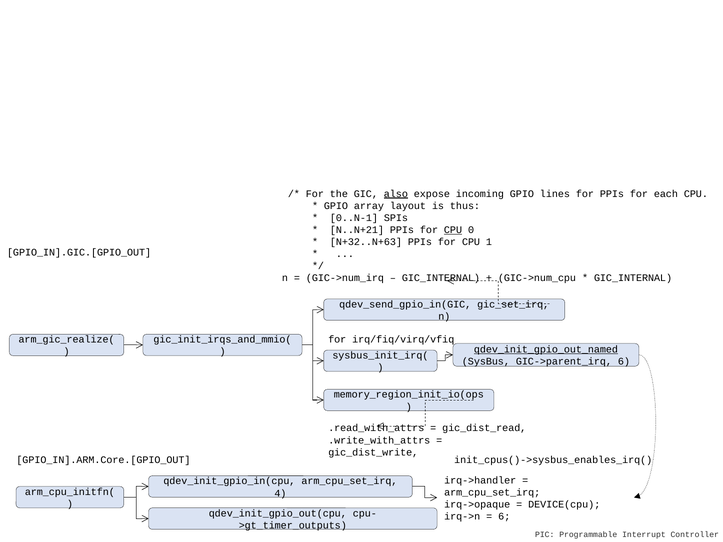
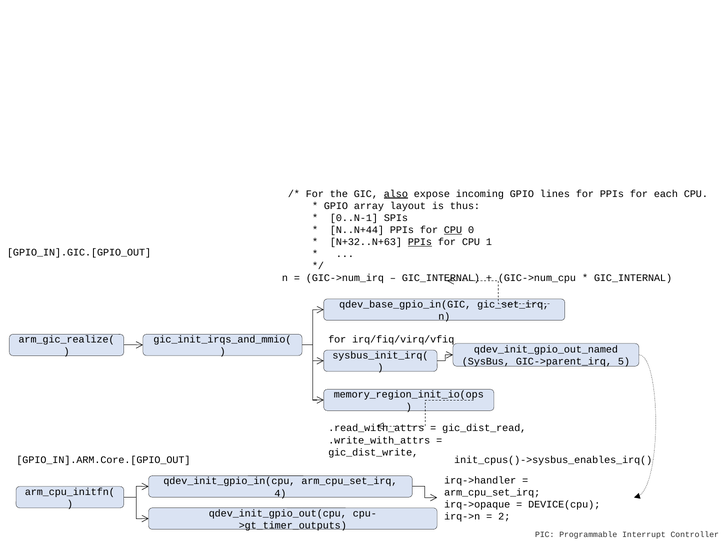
N..N+21: N..N+21 -> N..N+44
PPIs at (420, 242) underline: none -> present
qdev_send_gpio_in(GIC: qdev_send_gpio_in(GIC -> qdev_base_gpio_in(GIC
qdev_init_gpio_out_named underline: present -> none
GIC->parent_irq 6: 6 -> 5
6 at (504, 517): 6 -> 2
